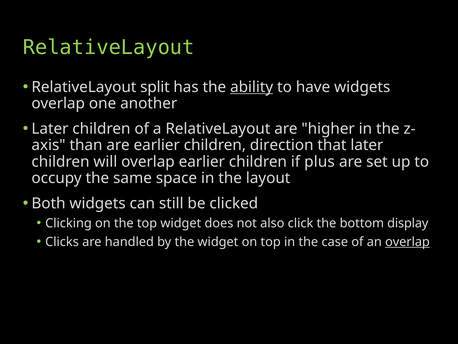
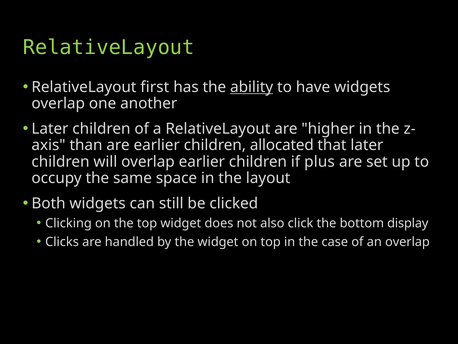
split: split -> first
direction: direction -> allocated
overlap at (407, 241) underline: present -> none
